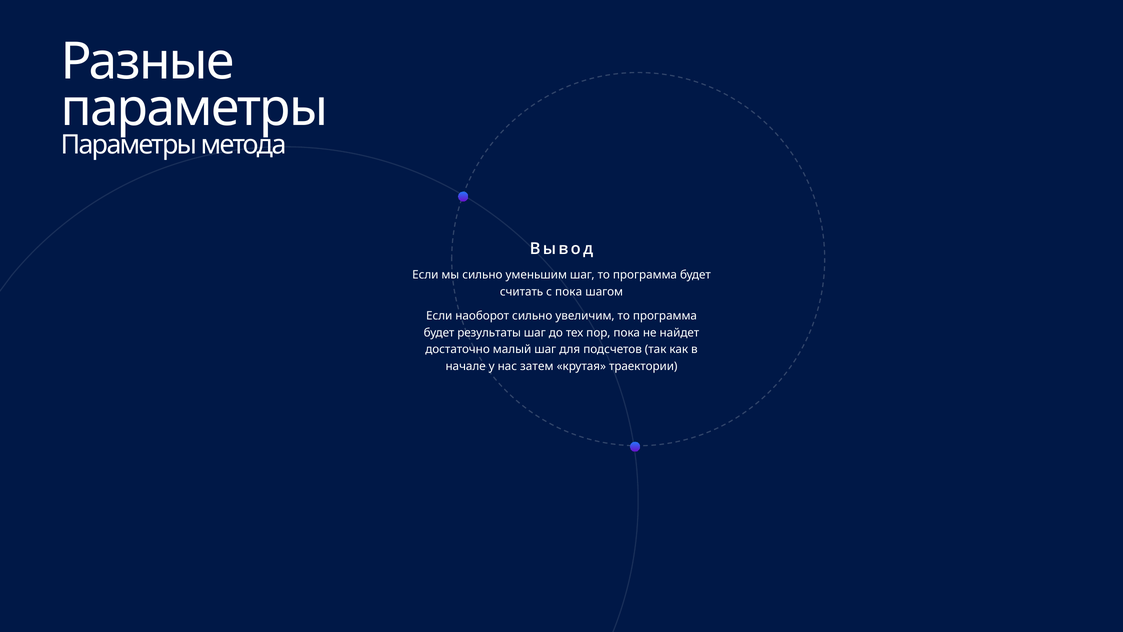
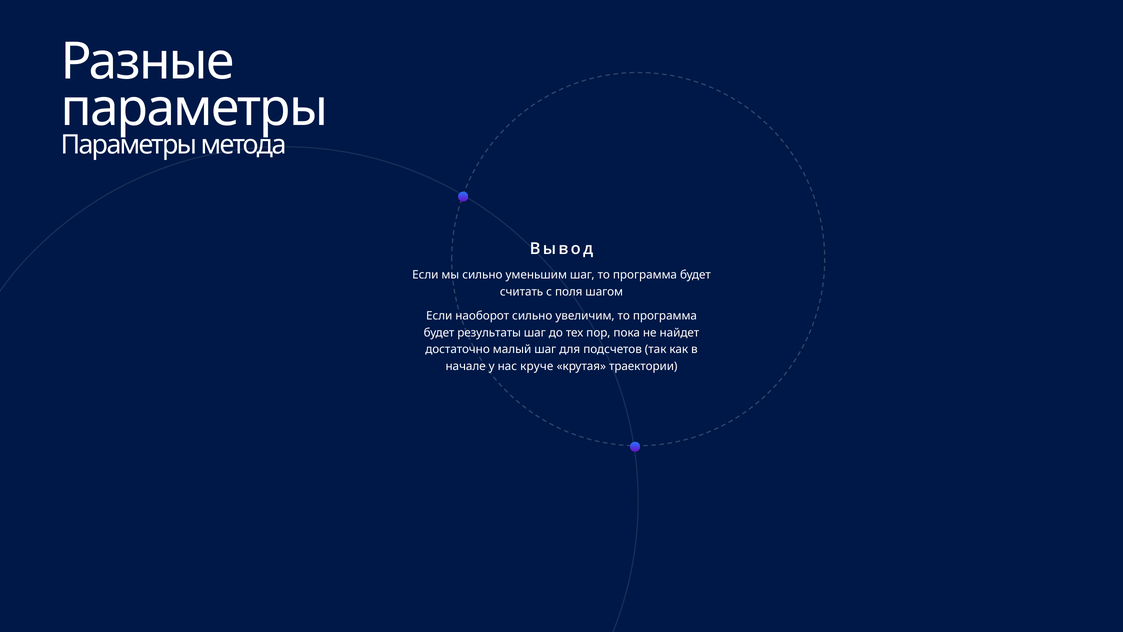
с пока: пока -> поля
затем: затем -> круче
